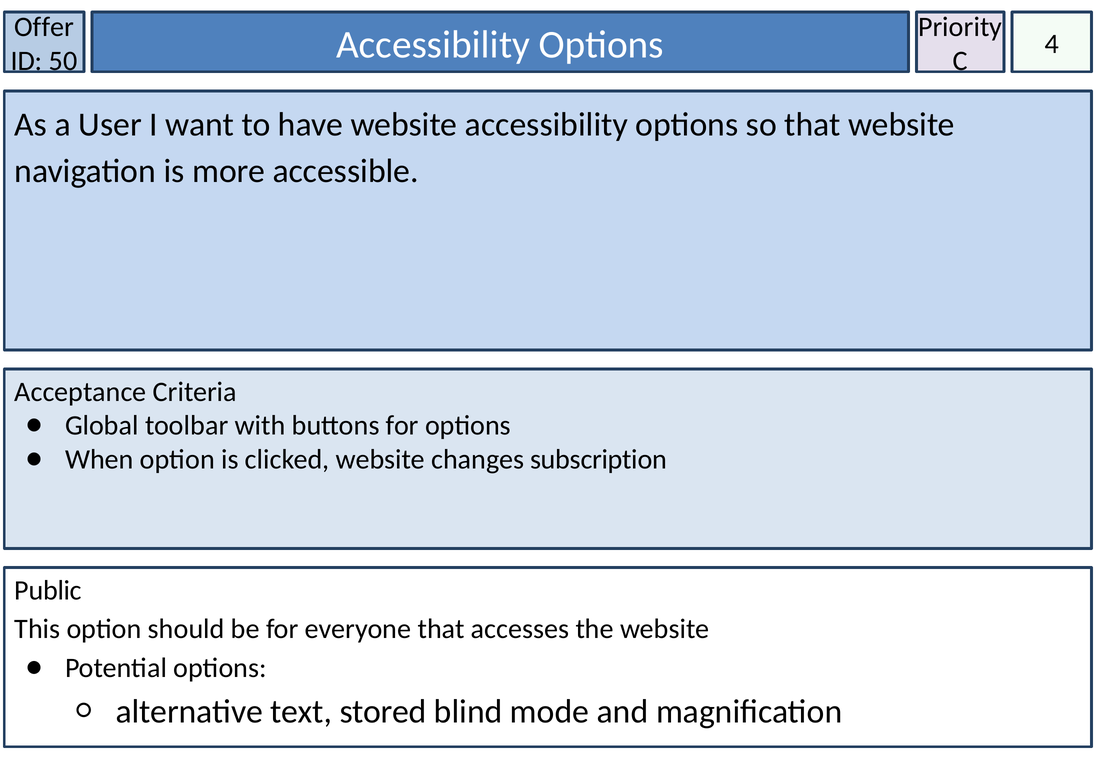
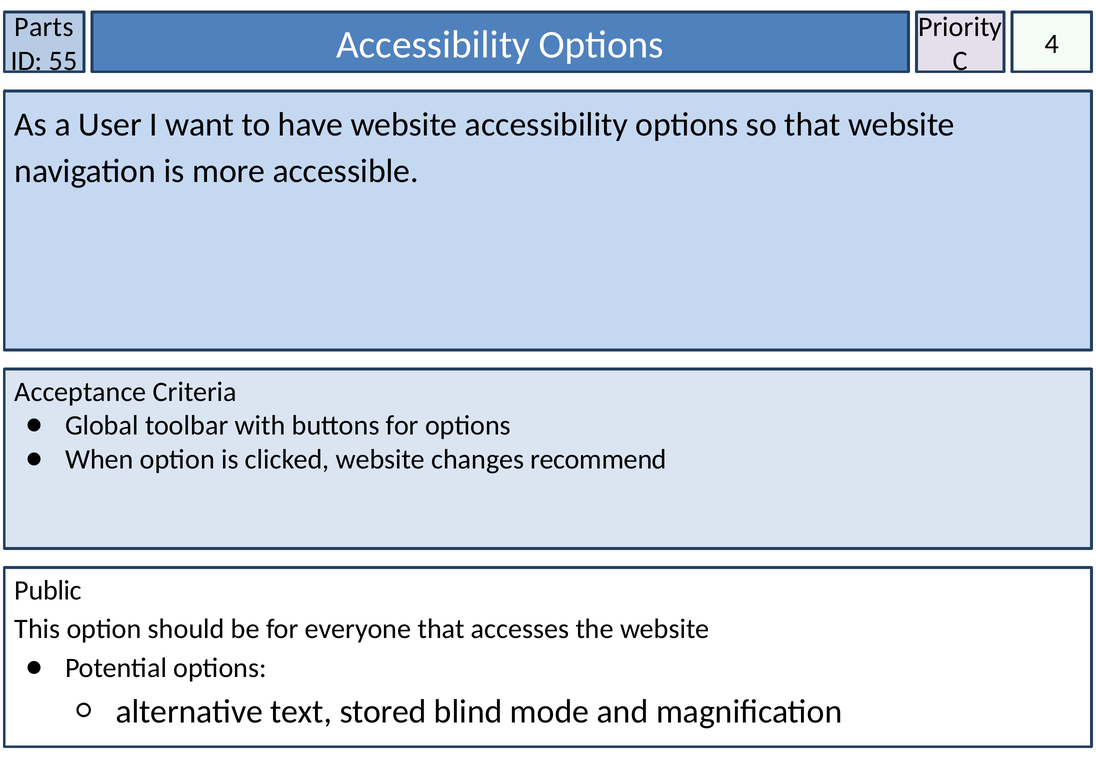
Offer: Offer -> Parts
50: 50 -> 55
subscription: subscription -> recommend
